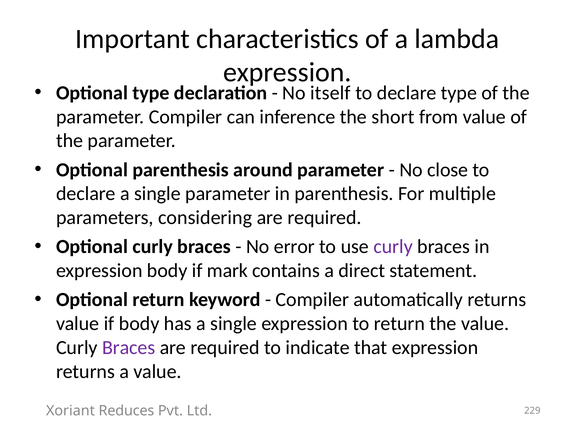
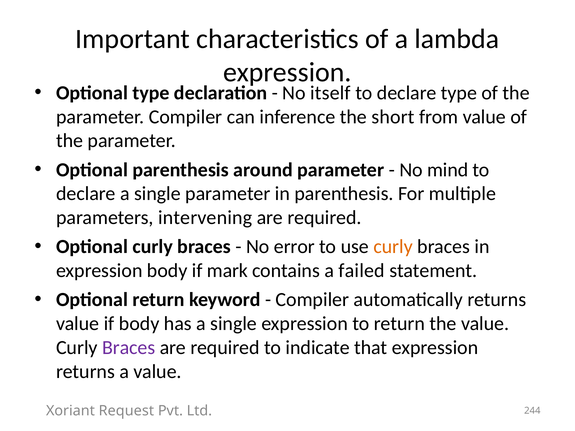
close: close -> mind
considering: considering -> intervening
curly at (393, 247) colour: purple -> orange
direct: direct -> failed
Reduces: Reduces -> Request
229: 229 -> 244
